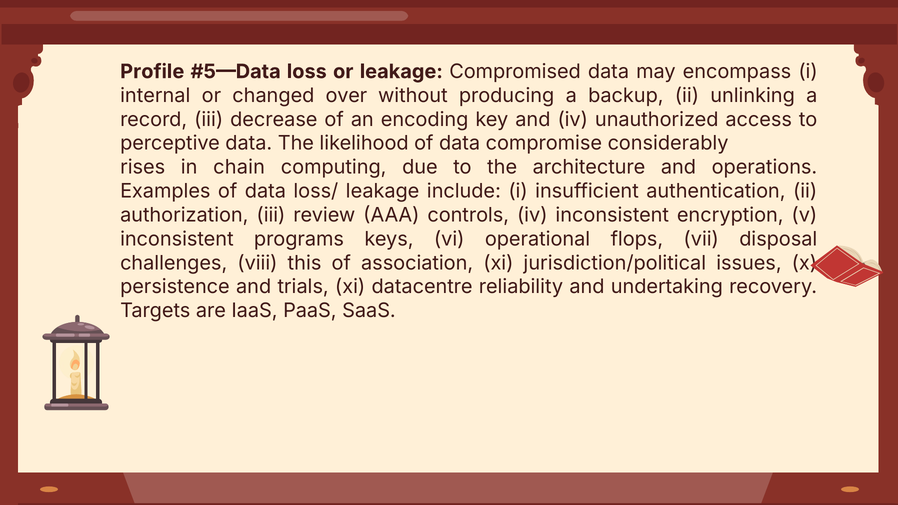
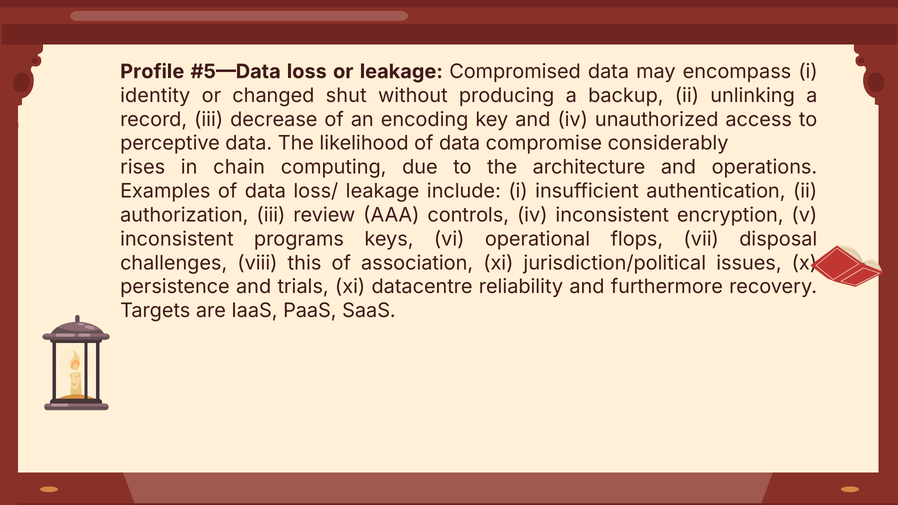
internal: internal -> identity
over: over -> shut
undertaking: undertaking -> furthermore
